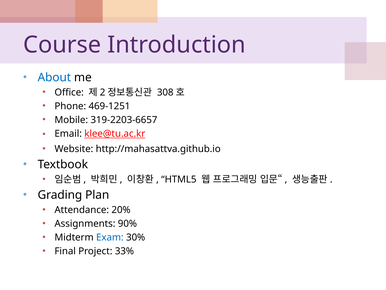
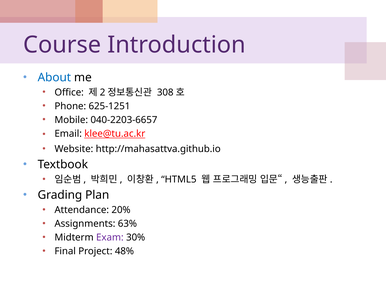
469-1251: 469-1251 -> 625-1251
319-2203-6657: 319-2203-6657 -> 040-2203-6657
90%: 90% -> 63%
Exam colour: blue -> purple
33%: 33% -> 48%
